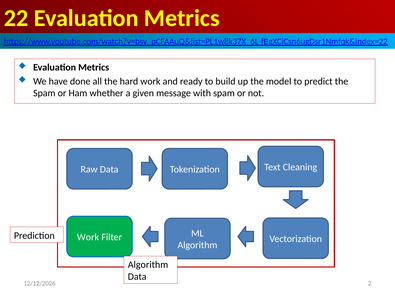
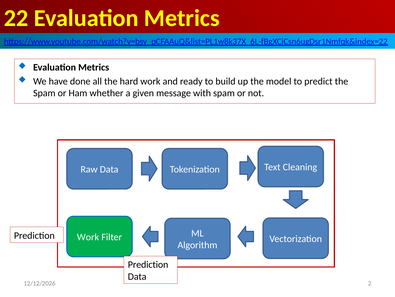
Algorithm at (148, 264): Algorithm -> Prediction
